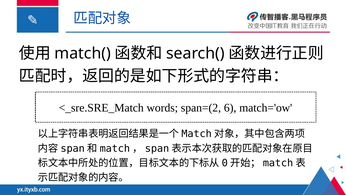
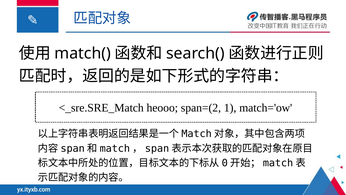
words: words -> heooo
6: 6 -> 1
